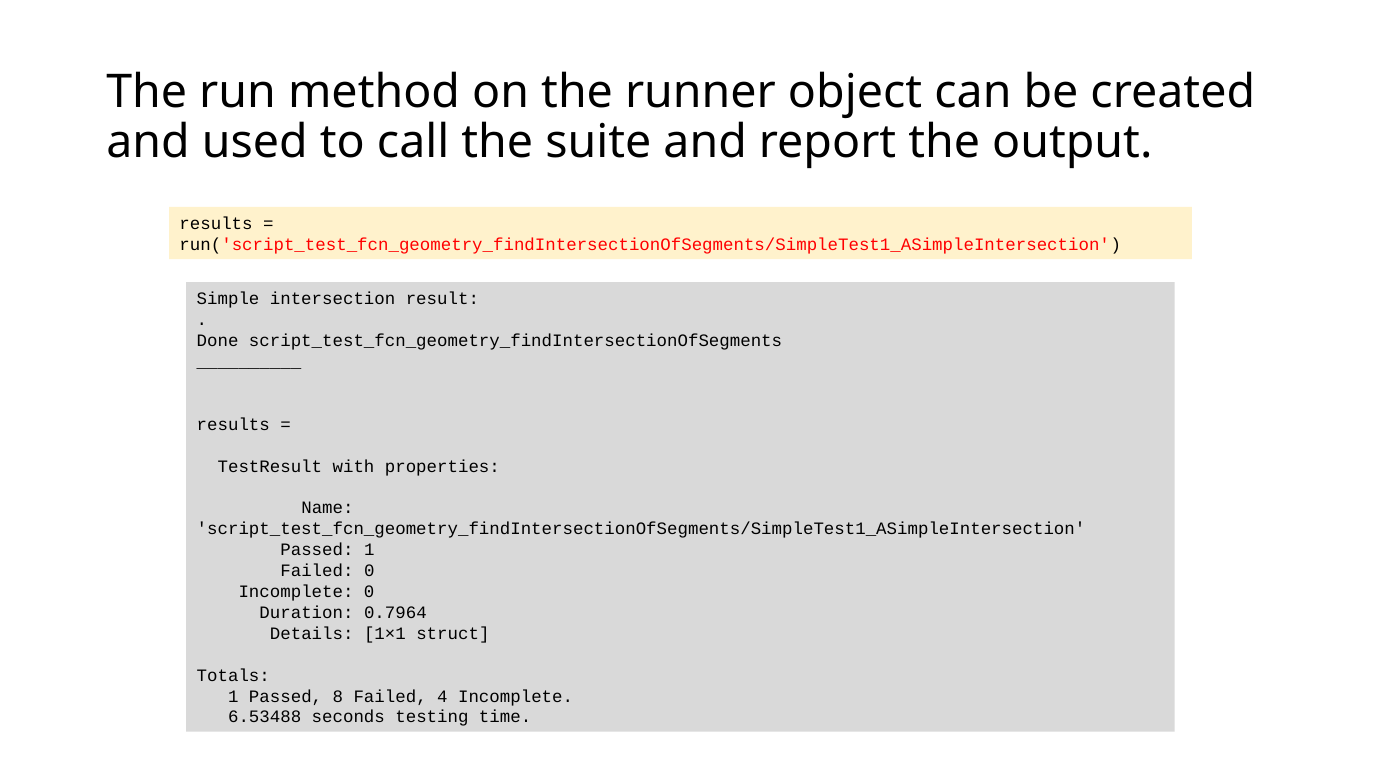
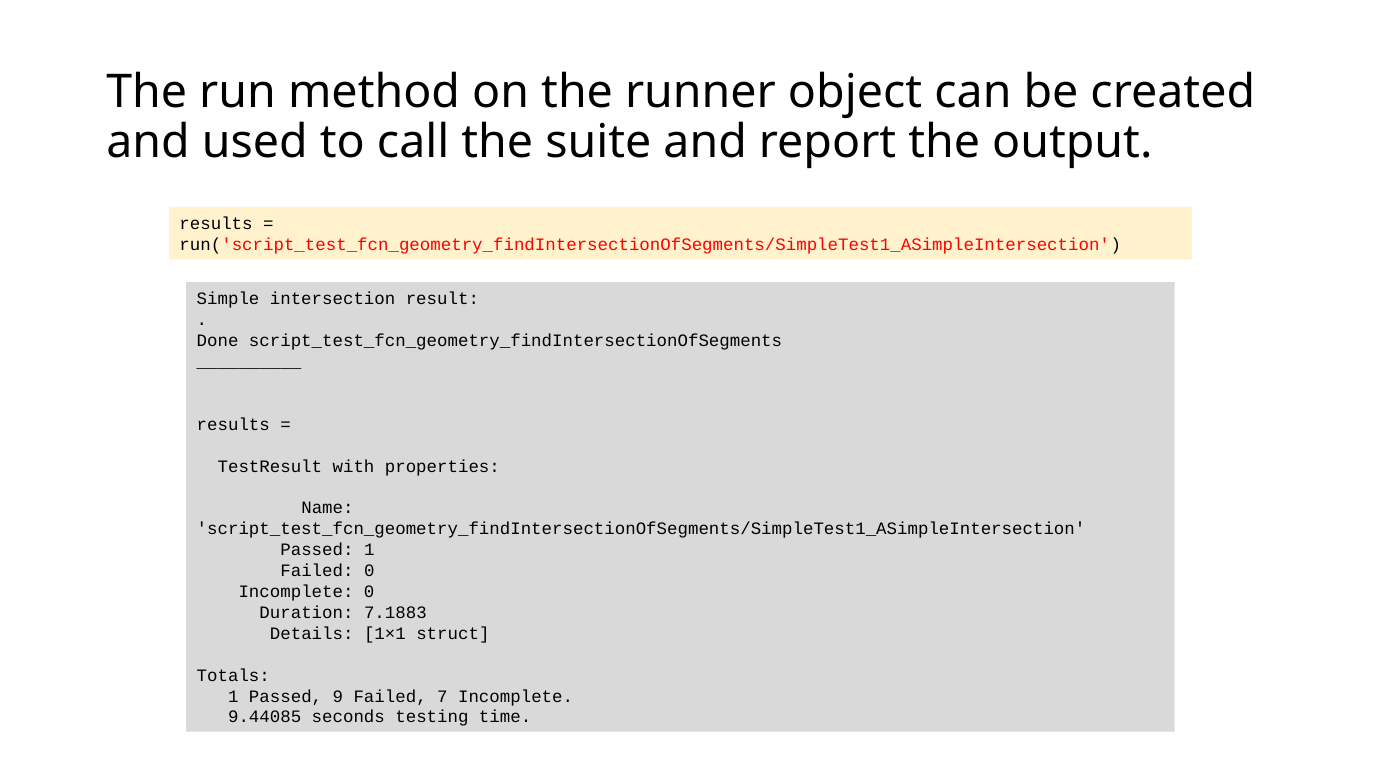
0.7964: 0.7964 -> 7.1883
8: 8 -> 9
4: 4 -> 7
6.53488: 6.53488 -> 9.44085
